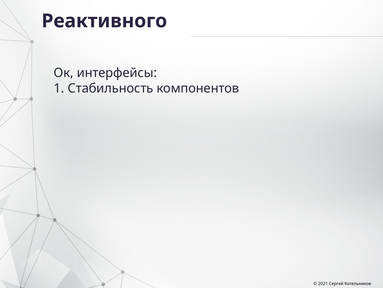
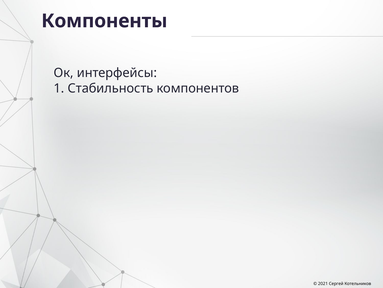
Реактивного: Реактивного -> Компоненты
